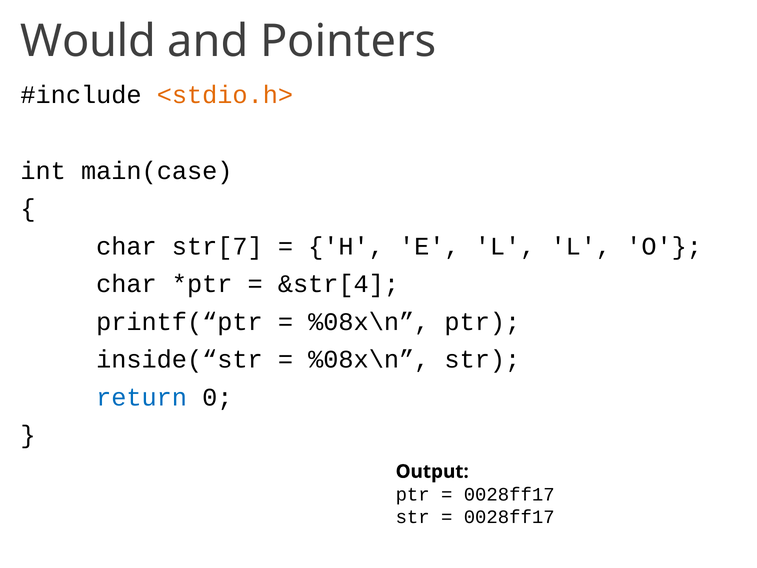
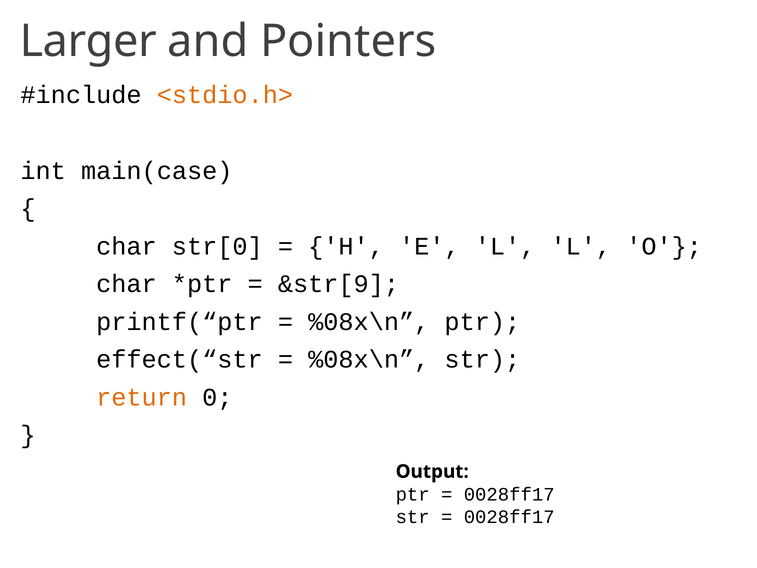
Would: Would -> Larger
str[7: str[7 -> str[0
&str[4: &str[4 -> &str[9
inside(“str: inside(“str -> effect(“str
return colour: blue -> orange
